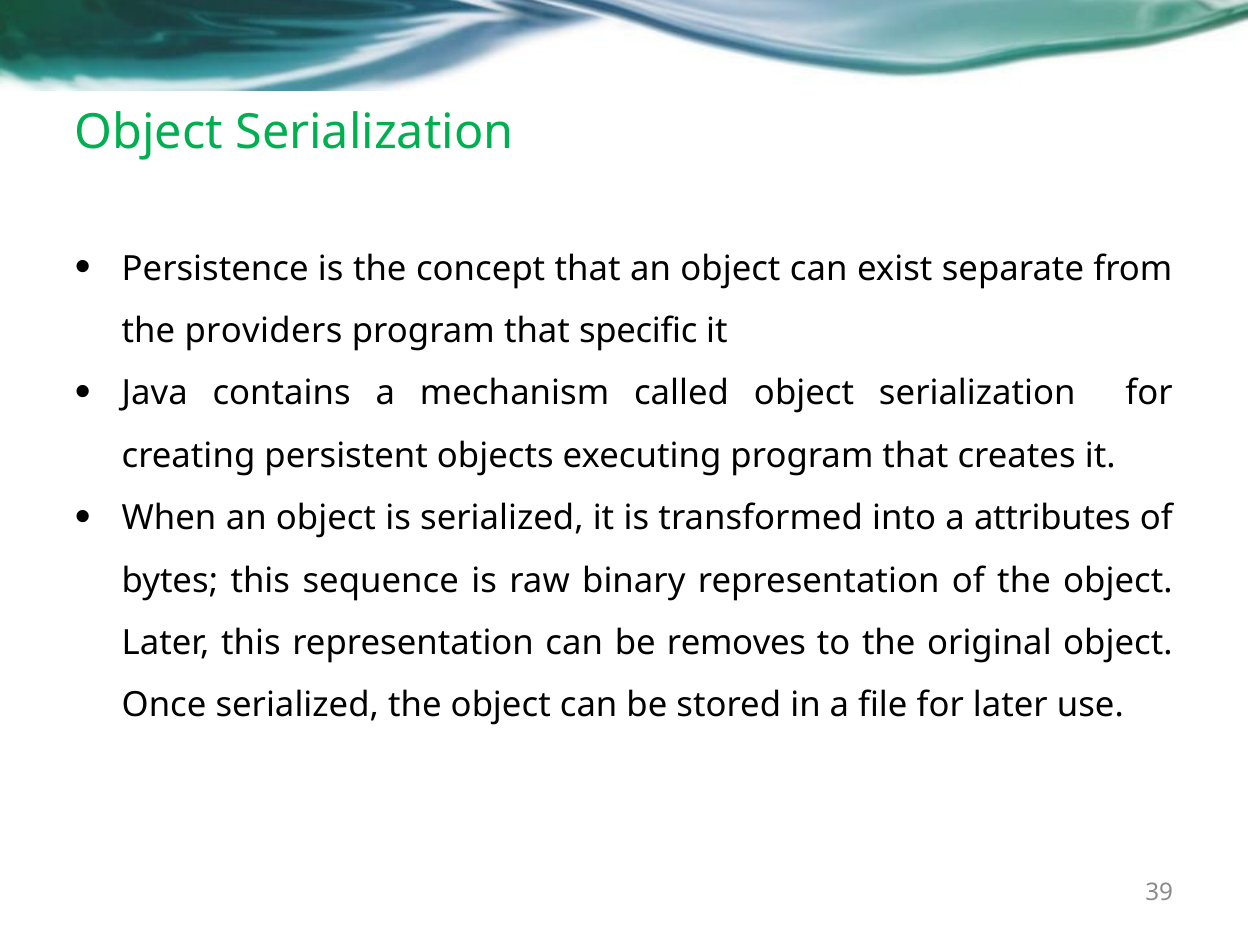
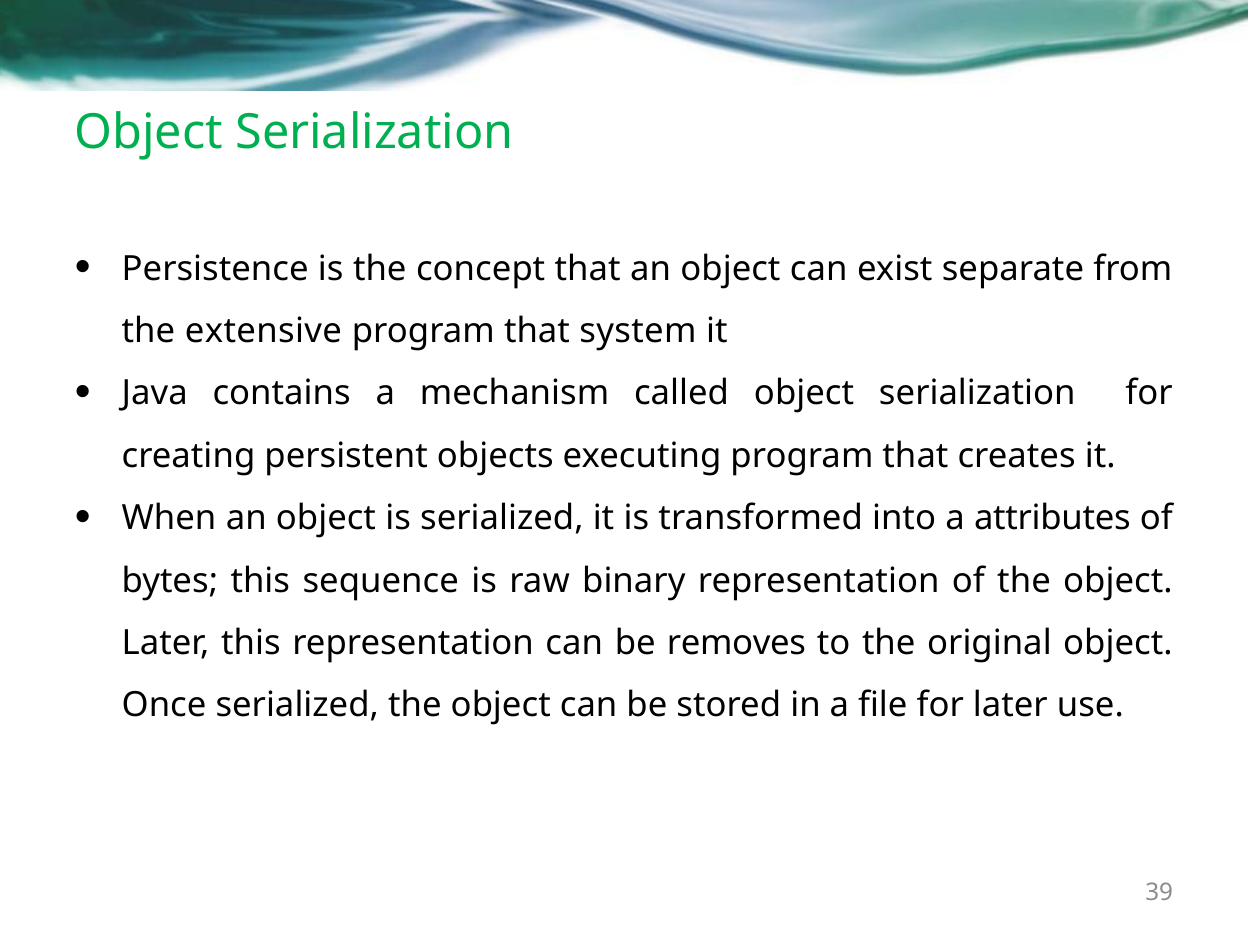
providers: providers -> extensive
specific: specific -> system
